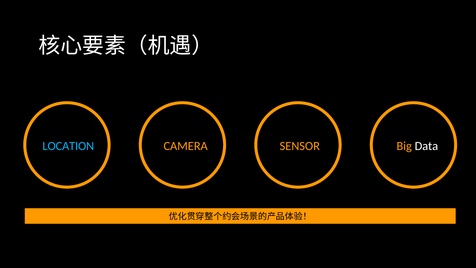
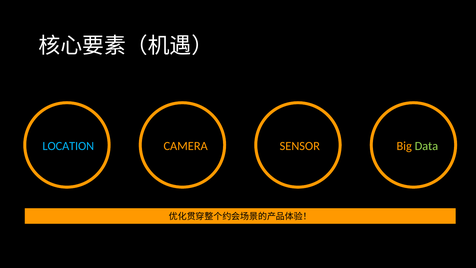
Data colour: white -> light green
